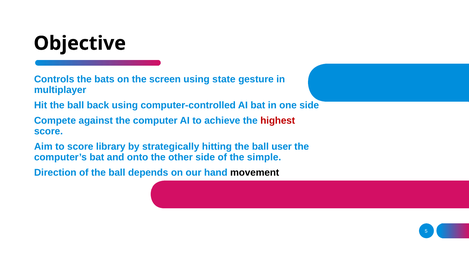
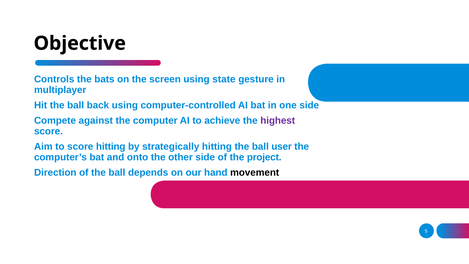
highest colour: red -> purple
score library: library -> hitting
simple: simple -> project
